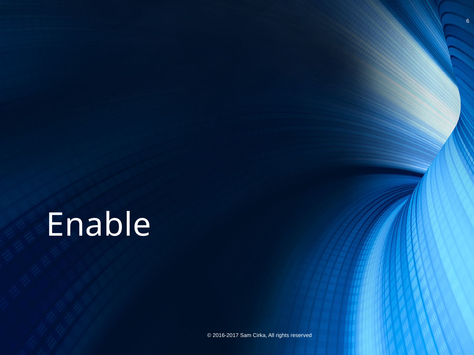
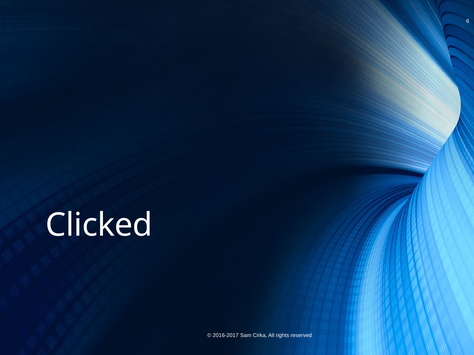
Enable: Enable -> Clicked
